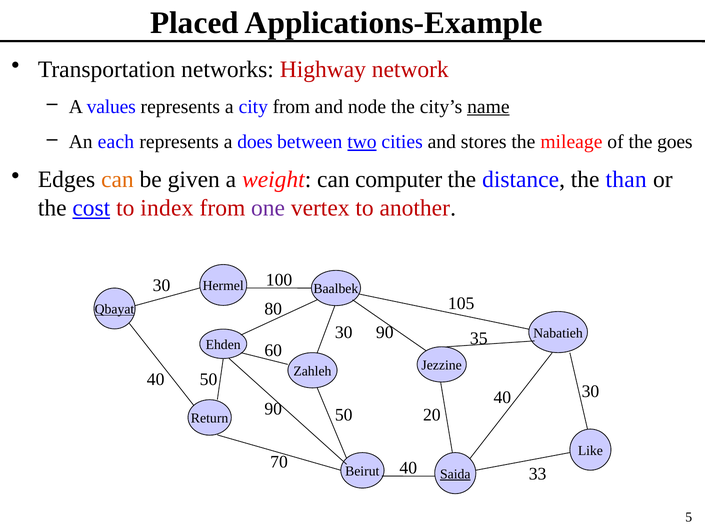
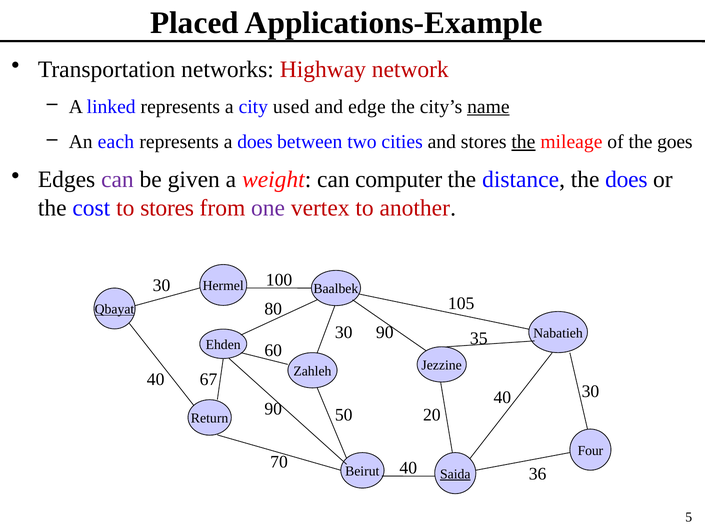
values: values -> linked
city from: from -> used
node: node -> edge
two underline: present -> none
the at (523, 142) underline: none -> present
can at (117, 180) colour: orange -> purple
the than: than -> does
cost underline: present -> none
to index: index -> stores
40 50: 50 -> 67
Like: Like -> Four
33: 33 -> 36
